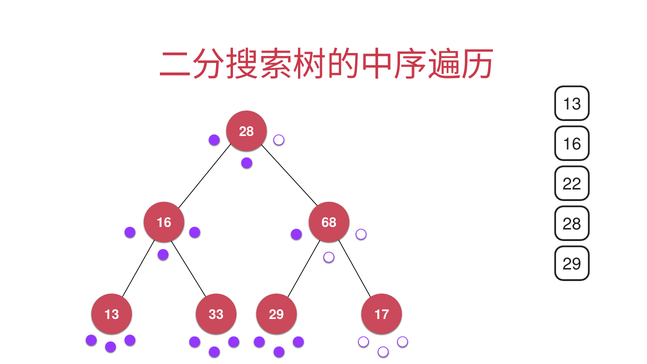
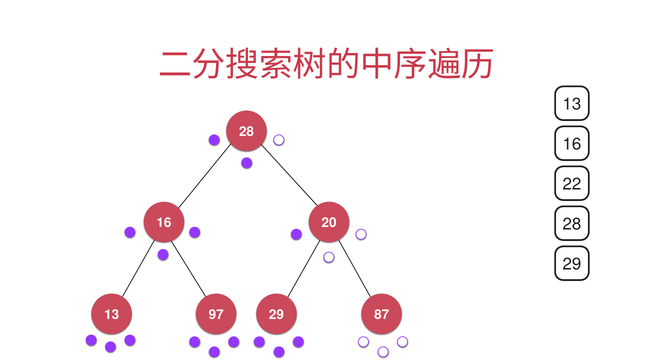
68: 68 -> 20
33: 33 -> 97
17: 17 -> 87
